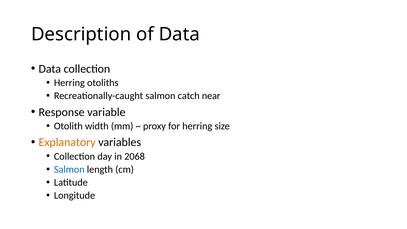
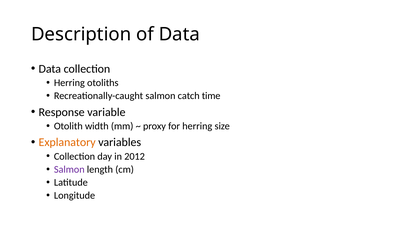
near: near -> time
2068: 2068 -> 2012
Salmon at (69, 169) colour: blue -> purple
